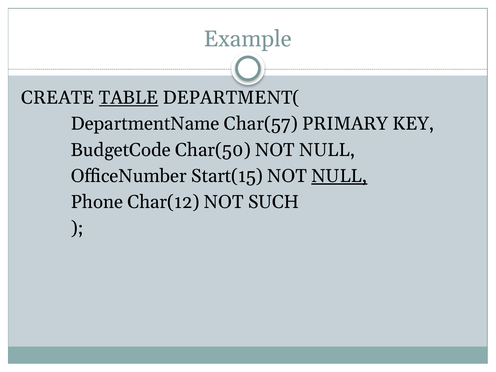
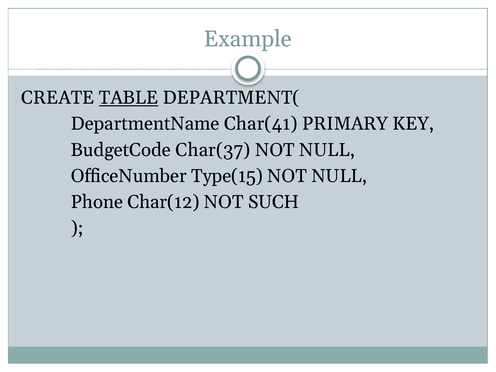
Char(57: Char(57 -> Char(41
Char(50: Char(50 -> Char(37
Start(15: Start(15 -> Type(15
NULL at (339, 176) underline: present -> none
